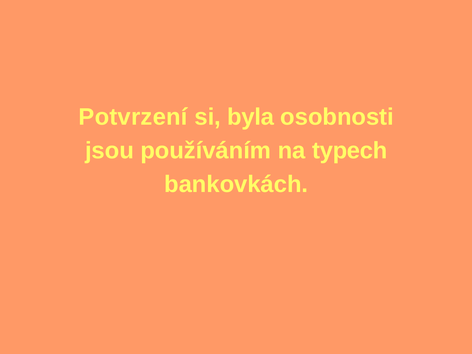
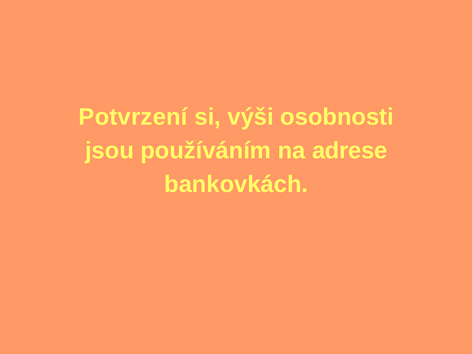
byla: byla -> výši
typech: typech -> adrese
